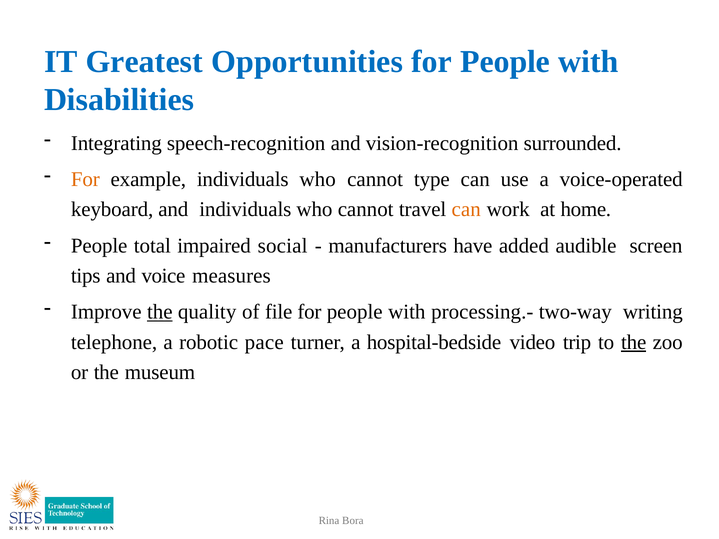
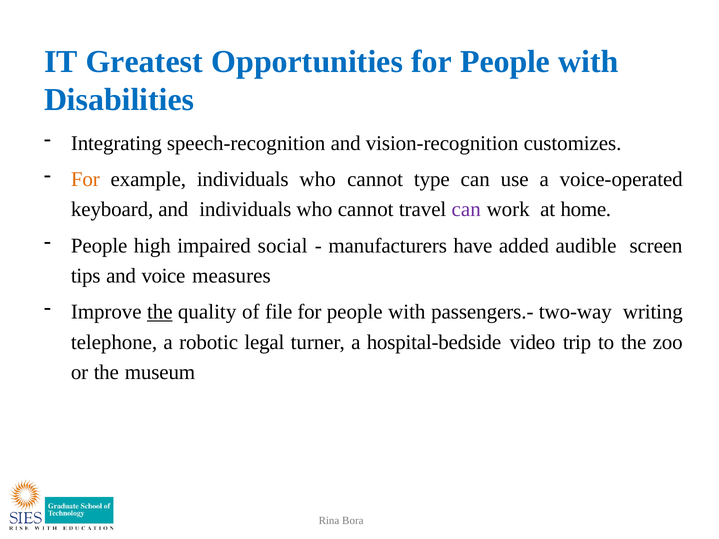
surrounded: surrounded -> customizes
can at (466, 210) colour: orange -> purple
total: total -> high
processing.-: processing.- -> passengers.-
pace: pace -> legal
the at (634, 342) underline: present -> none
